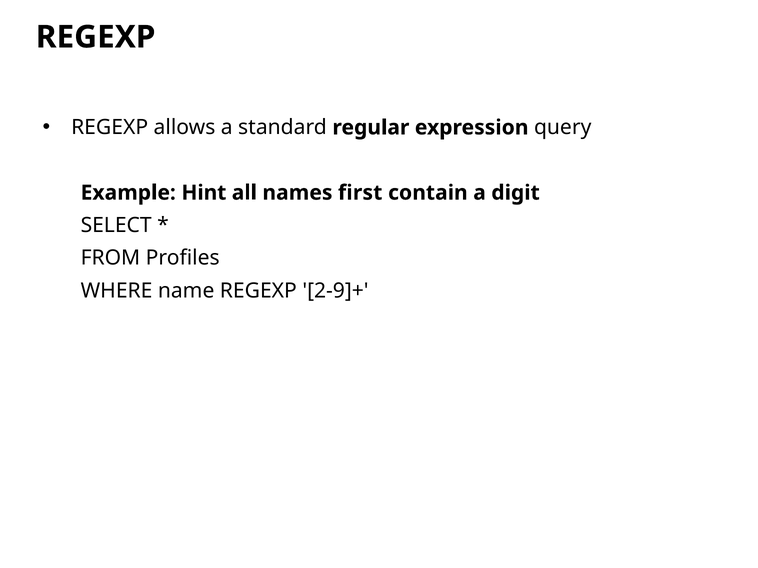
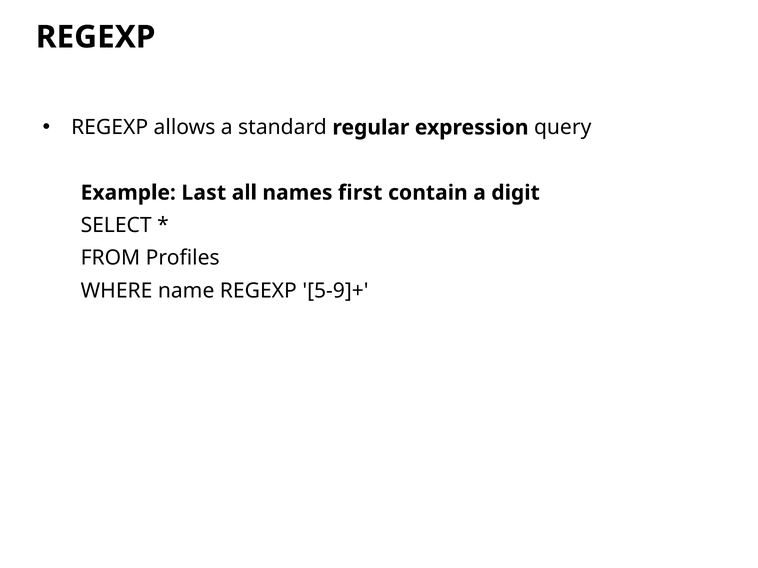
Hint: Hint -> Last
2-9]+: 2-9]+ -> 5-9]+
